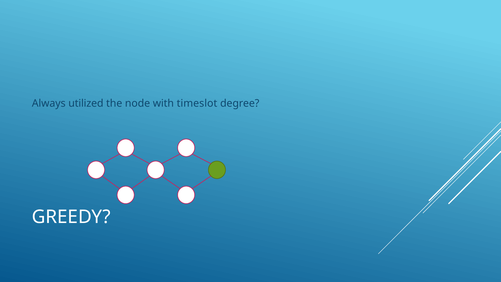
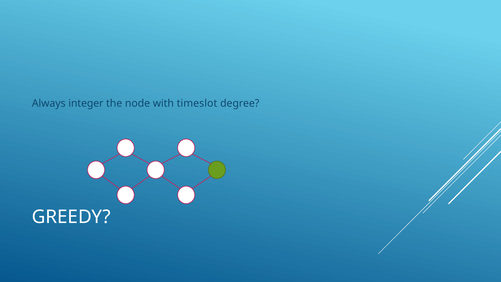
utilized: utilized -> integer
